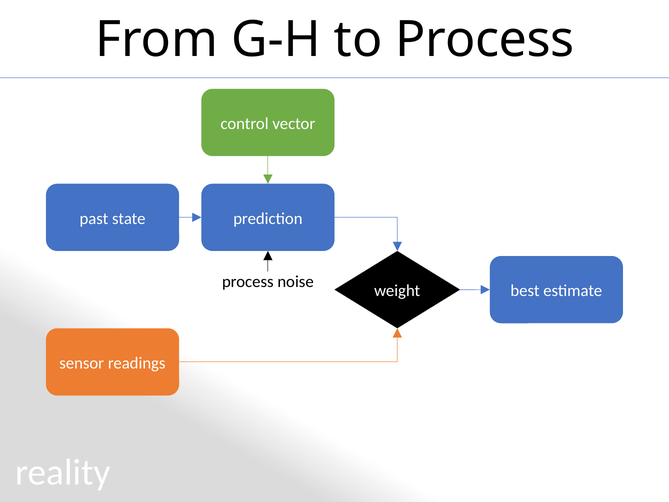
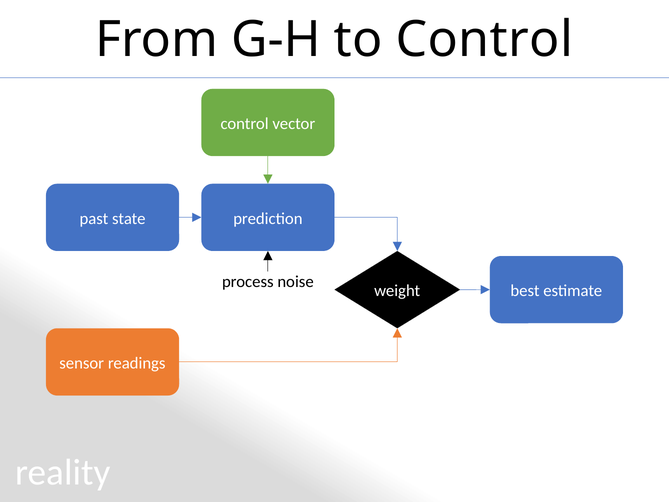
to Process: Process -> Control
